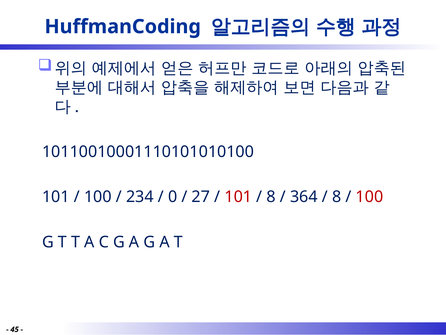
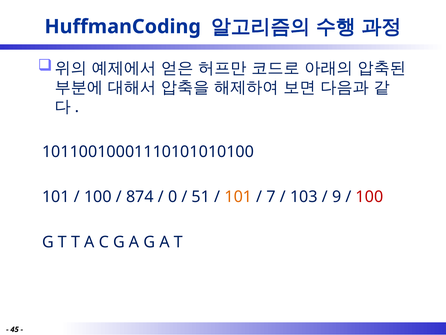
234: 234 -> 874
27: 27 -> 51
101 at (238, 197) colour: red -> orange
8 at (271, 197): 8 -> 7
364: 364 -> 103
8 at (337, 197): 8 -> 9
